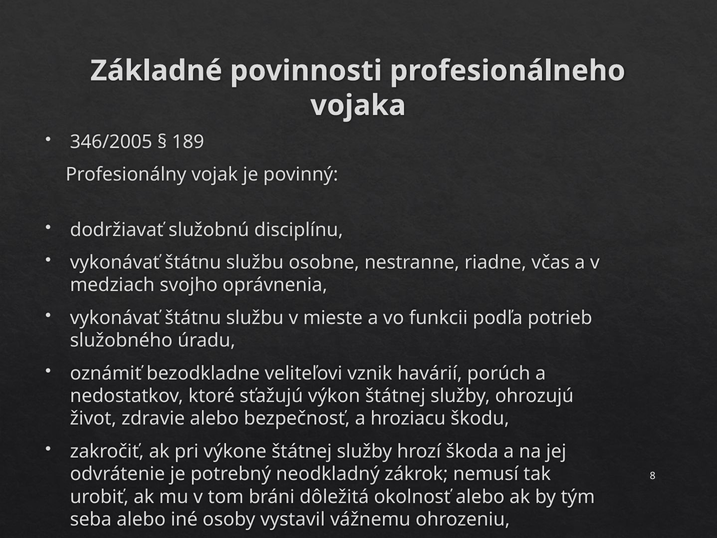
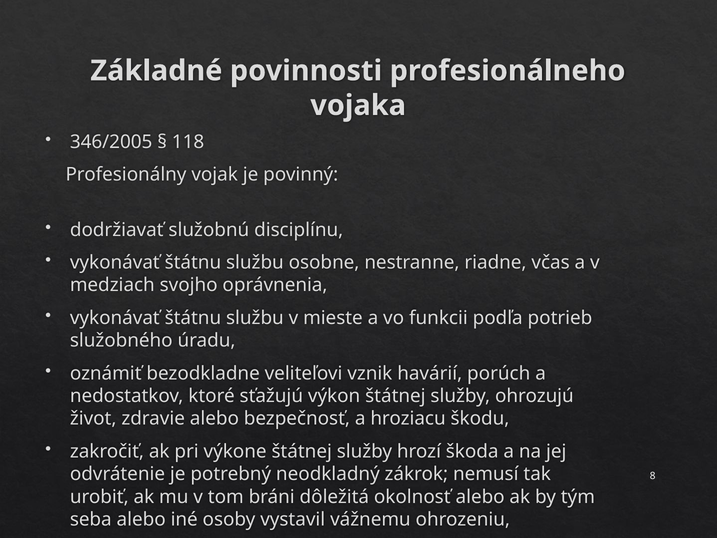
189: 189 -> 118
